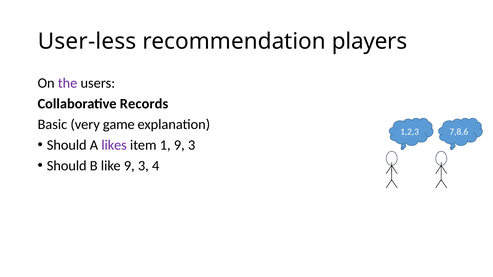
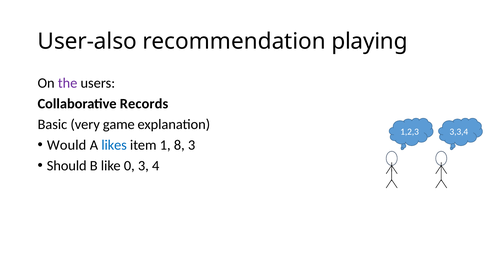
User-less: User-less -> User-also
players: players -> playing
7,8,6: 7,8,6 -> 3,3,4
Should at (67, 145): Should -> Would
likes colour: purple -> blue
1 9: 9 -> 8
like 9: 9 -> 0
